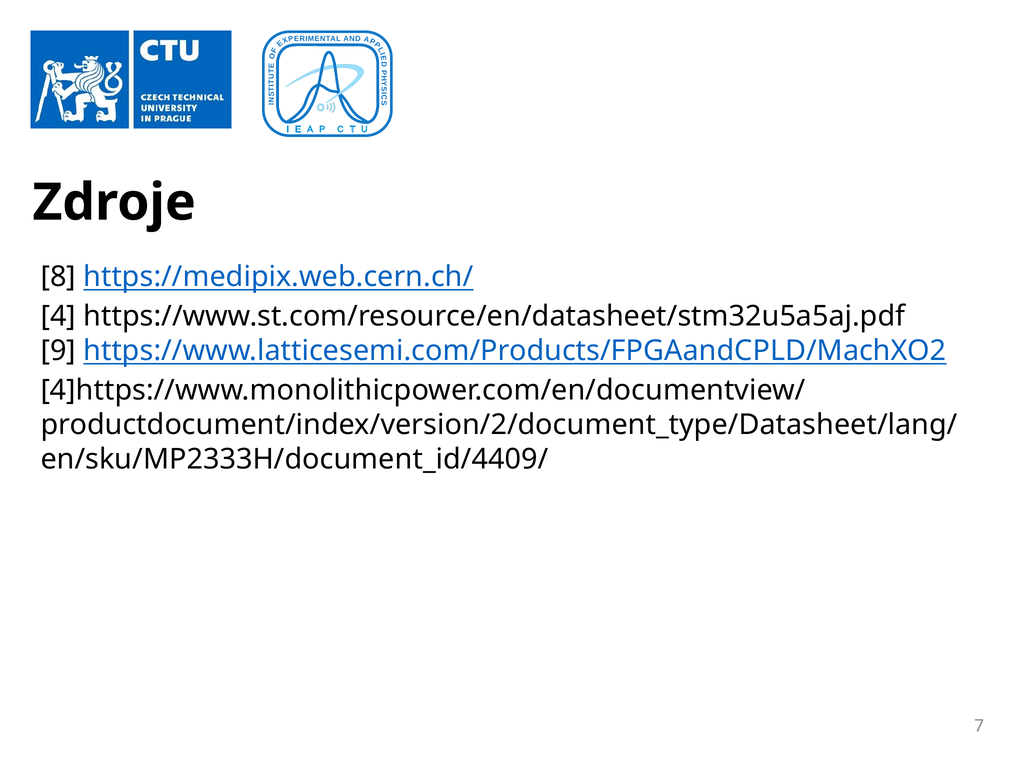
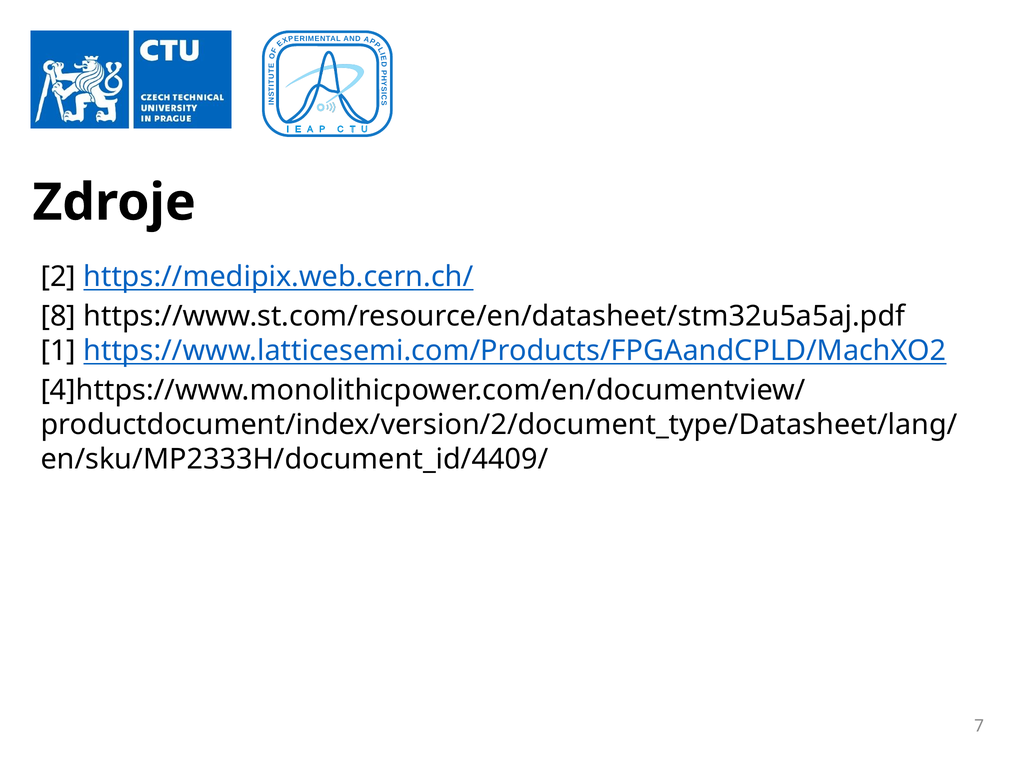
8: 8 -> 2
4: 4 -> 8
9: 9 -> 1
